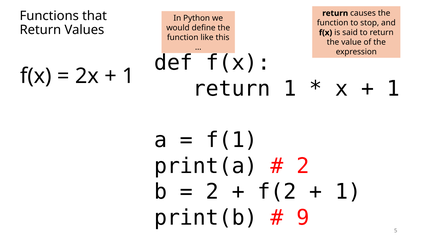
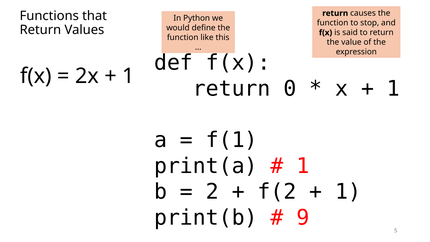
return 1: 1 -> 0
2 at (303, 166): 2 -> 1
